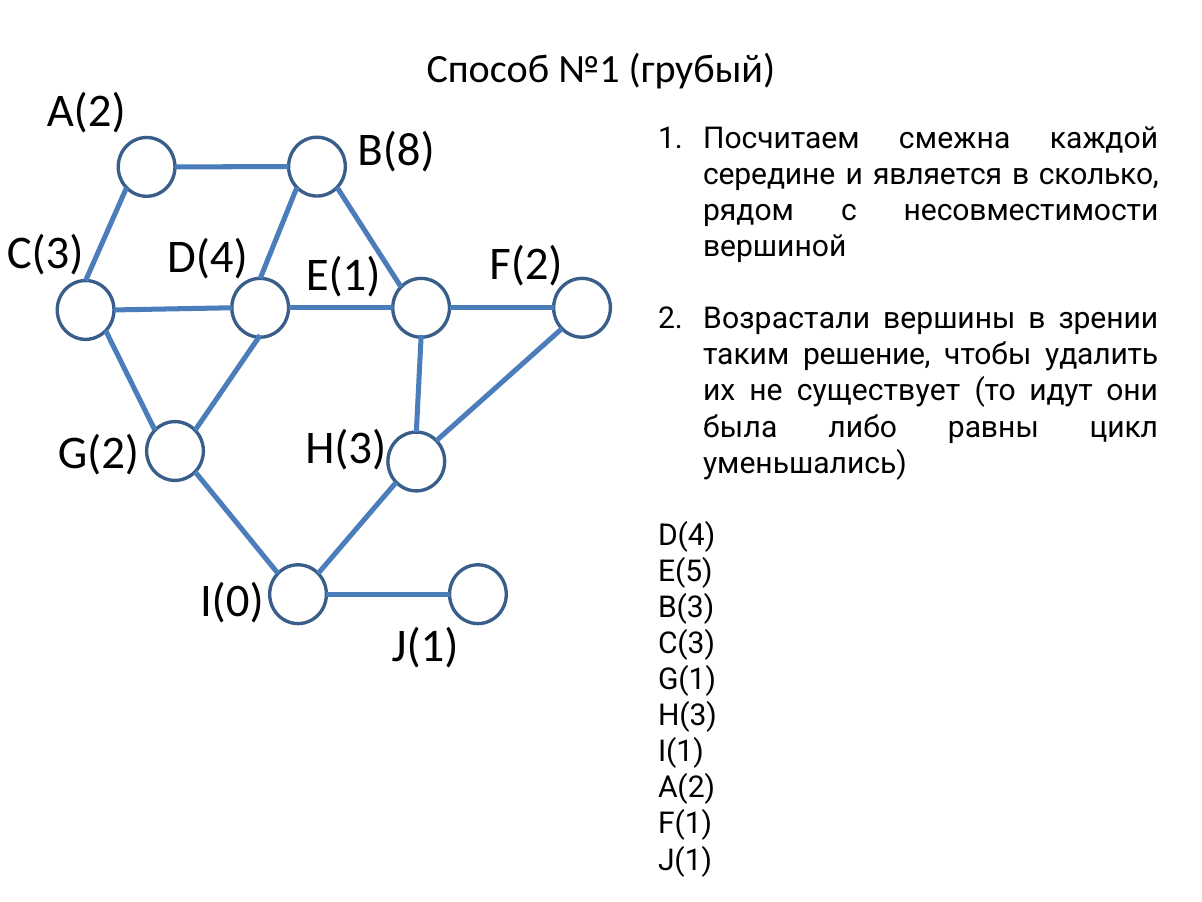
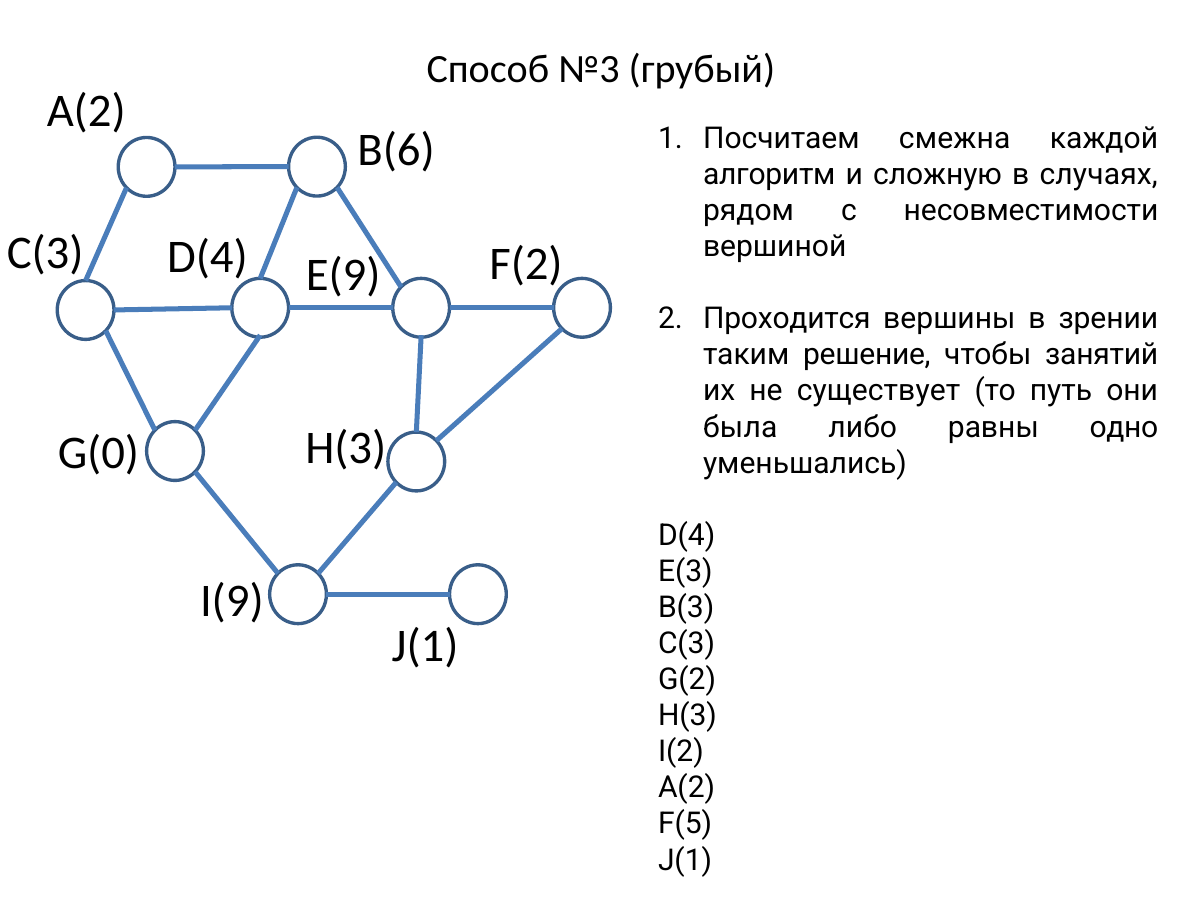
№1: №1 -> №3
B(8: B(8 -> B(6
середине: середине -> алгоритм
является: является -> сложную
сколько: сколько -> случаях
E(1: E(1 -> E(9
Возрастали: Возрастали -> Проходится
удалить: удалить -> занятий
идут: идут -> путь
цикл: цикл -> одно
G(2: G(2 -> G(0
E(5: E(5 -> E(3
I(0: I(0 -> I(9
G(1: G(1 -> G(2
I(1: I(1 -> I(2
F(1: F(1 -> F(5
